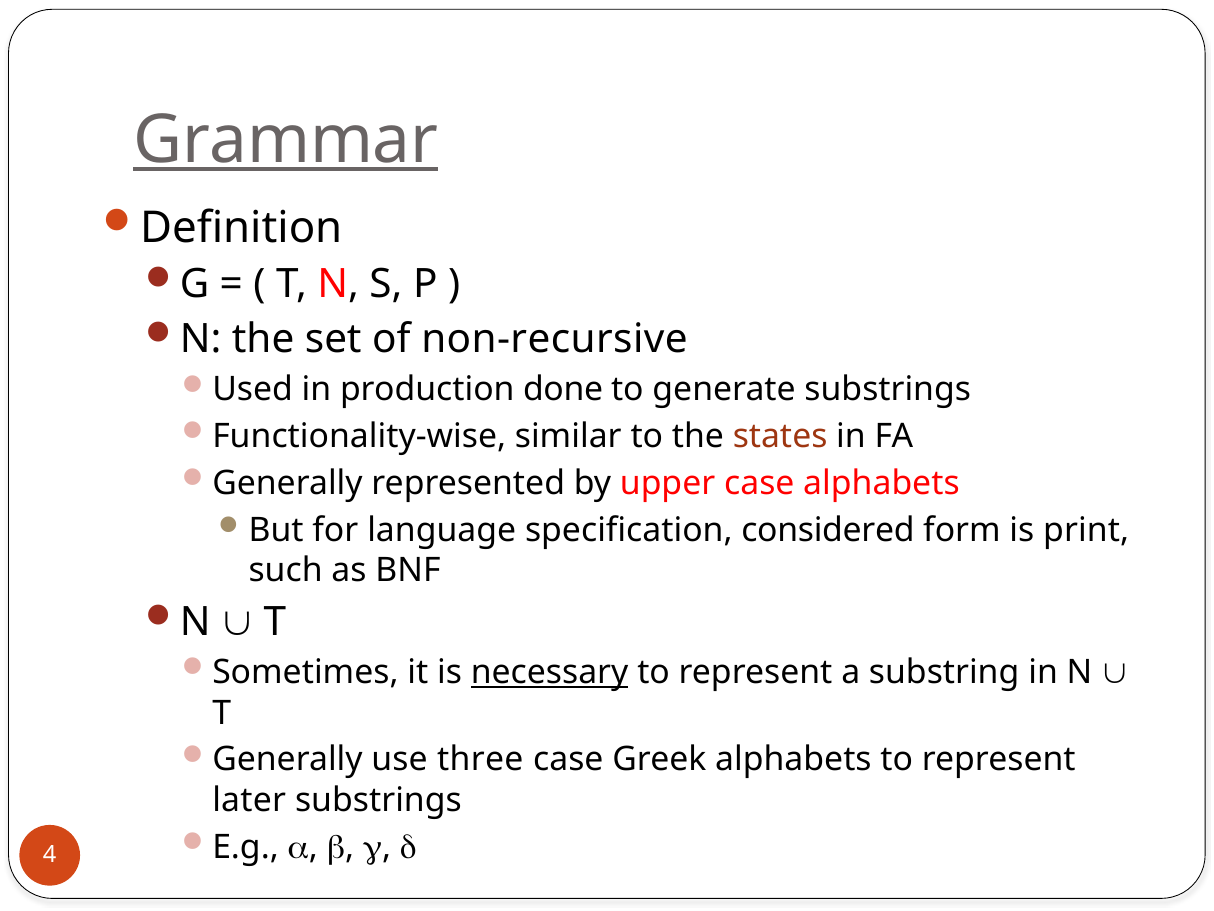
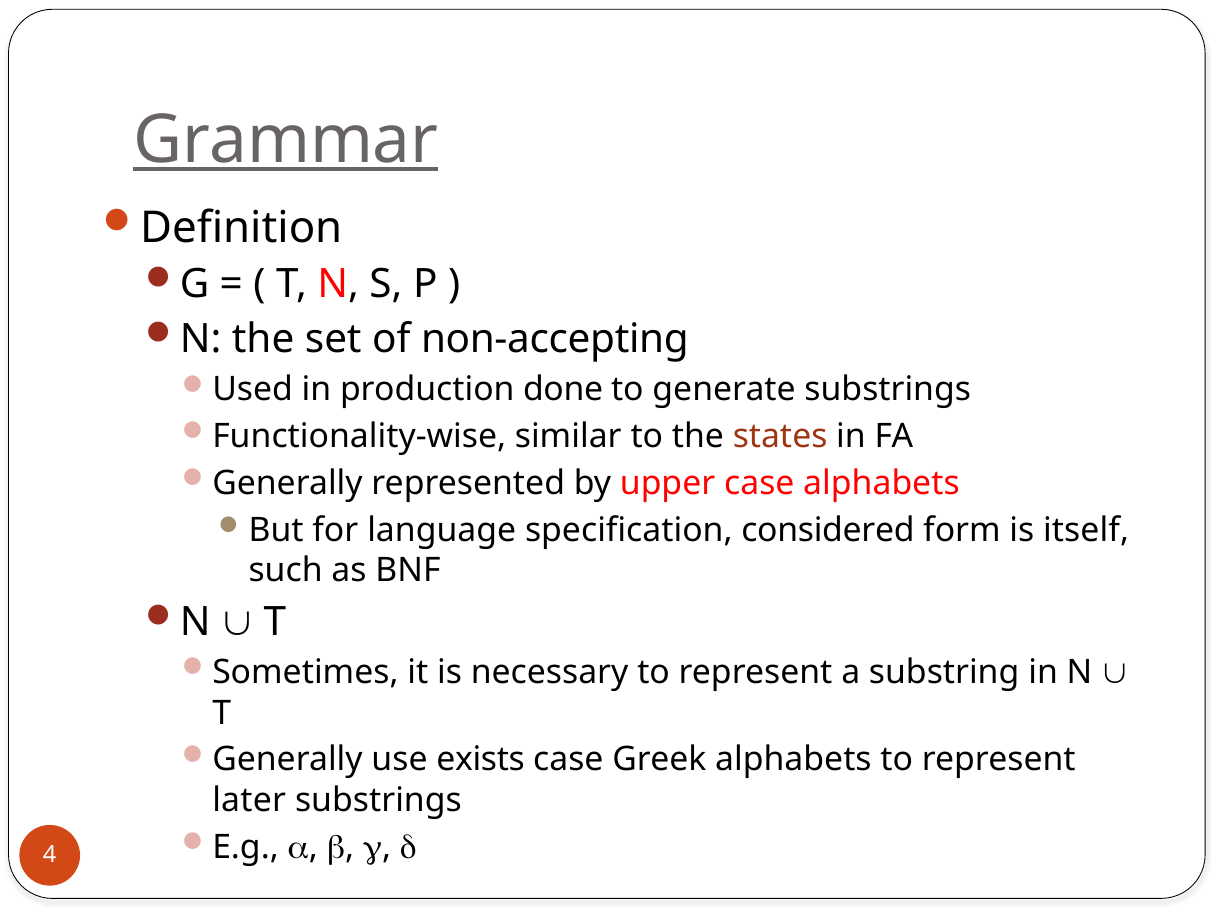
non-recursive: non-recursive -> non-accepting
print: print -> itself
necessary underline: present -> none
three: three -> exists
